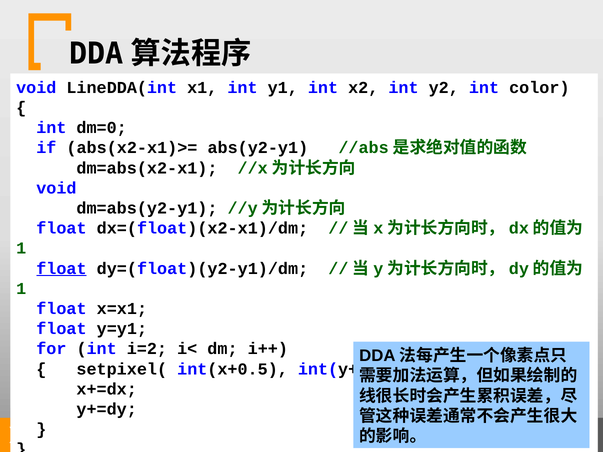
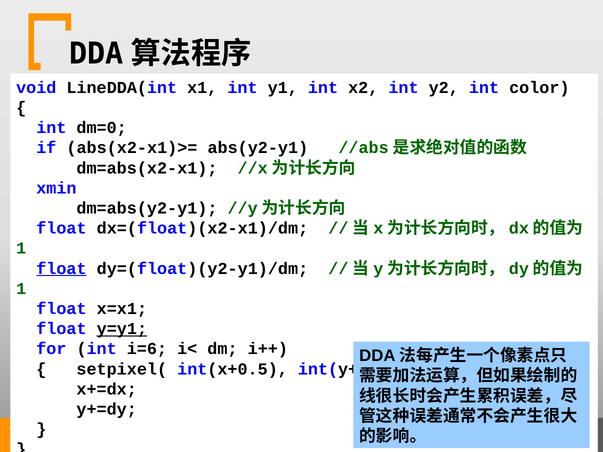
void at (56, 188): void -> xmin
y=y1 underline: none -> present
i=2: i=2 -> i=6
